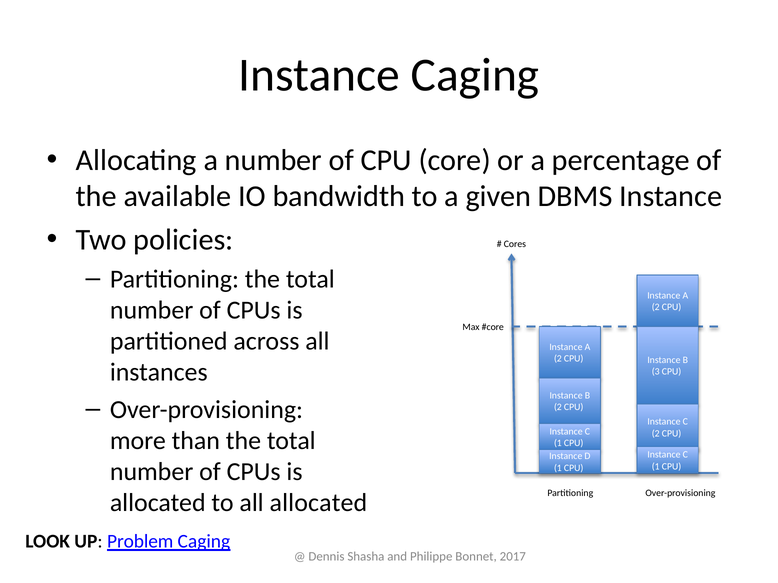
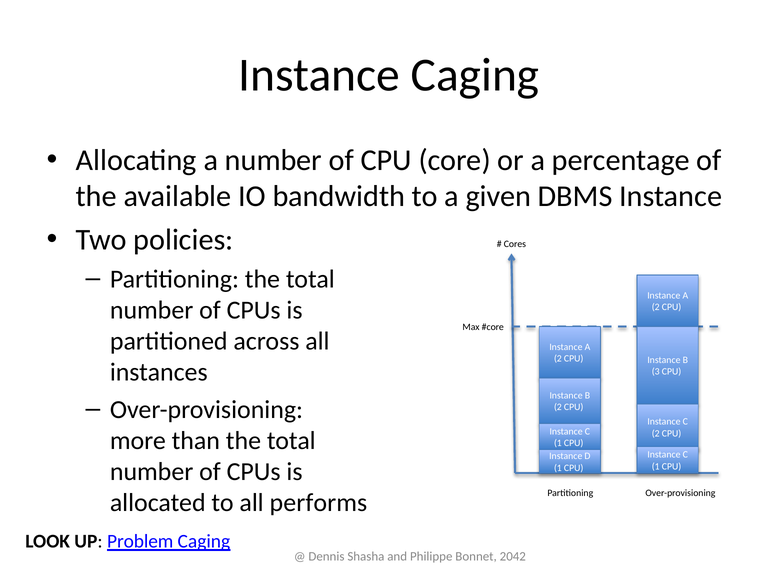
all allocated: allocated -> performs
2017: 2017 -> 2042
